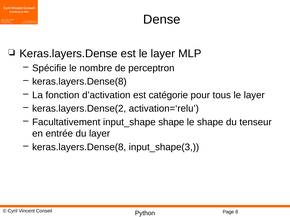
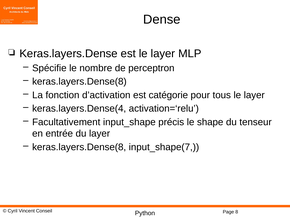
keras.layers.Dense(2: keras.layers.Dense(2 -> keras.layers.Dense(4
input_shape shape: shape -> précis
input_shape(3: input_shape(3 -> input_shape(7
